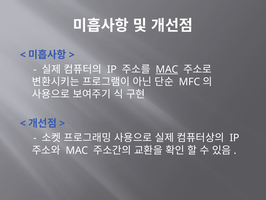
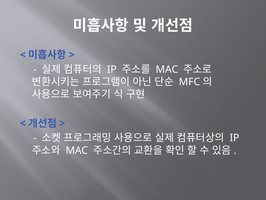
MAC at (167, 69) underline: present -> none
